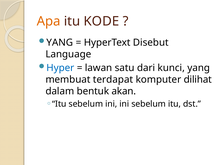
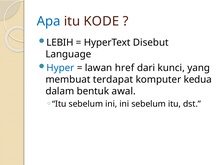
Apa colour: orange -> blue
YANG at (60, 42): YANG -> LEBIH
satu: satu -> href
dilihat: dilihat -> kedua
akan: akan -> awal
